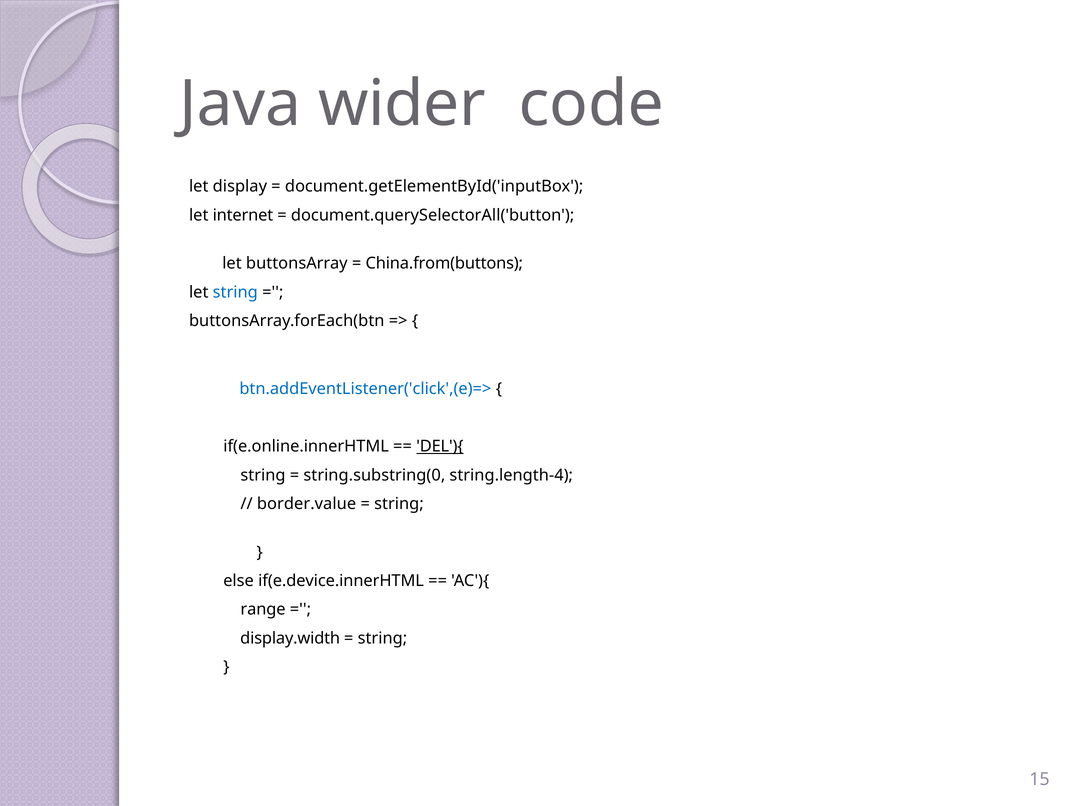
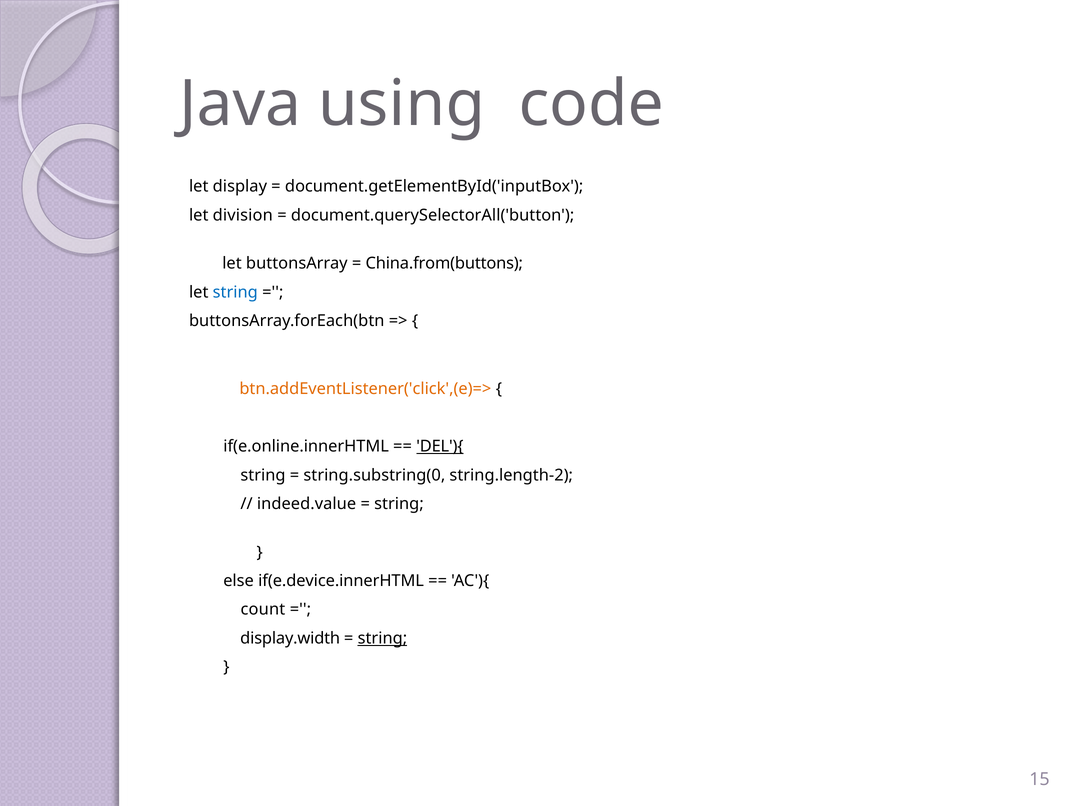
wider: wider -> using
internet: internet -> division
btn.addEventListener('click',(e)=> colour: blue -> orange
string.length-4: string.length-4 -> string.length-2
border.value: border.value -> indeed.value
range: range -> count
string at (382, 638) underline: none -> present
